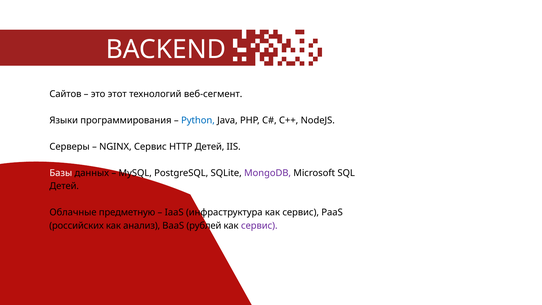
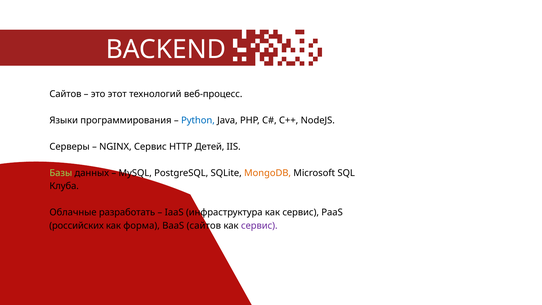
веб-сегмент: веб-сегмент -> веб-процесс
Базы colour: white -> light green
MongoDB colour: purple -> orange
Детей at (64, 186): Детей -> Клуба
предметную: предметную -> разработать
анализ: анализ -> форма
BaaS рублей: рублей -> сайтов
